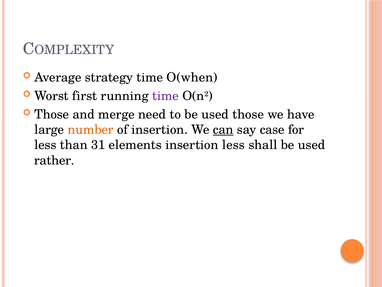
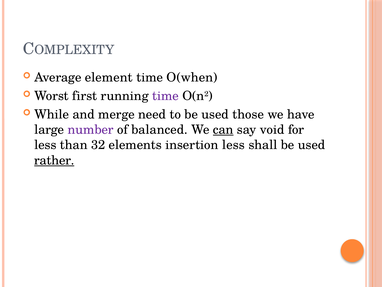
strategy: strategy -> element
Those at (52, 114): Those -> While
number colour: orange -> purple
of insertion: insertion -> balanced
case: case -> void
31: 31 -> 32
rather underline: none -> present
